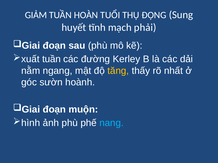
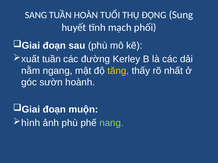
GIẢM: GIẢM -> SANG
phải: phải -> phối
nang colour: light blue -> light green
